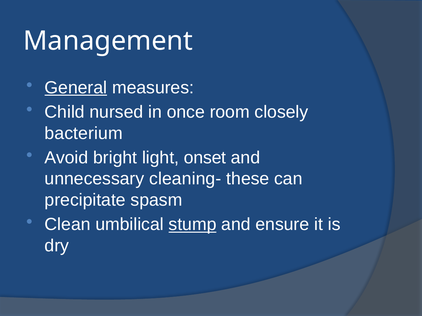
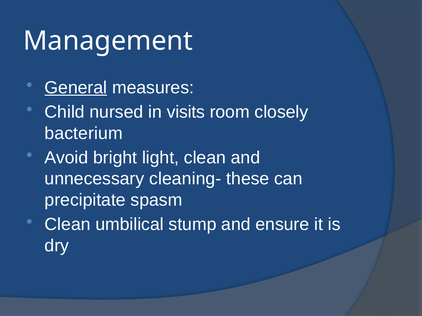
once: once -> visits
light onset: onset -> clean
stump underline: present -> none
